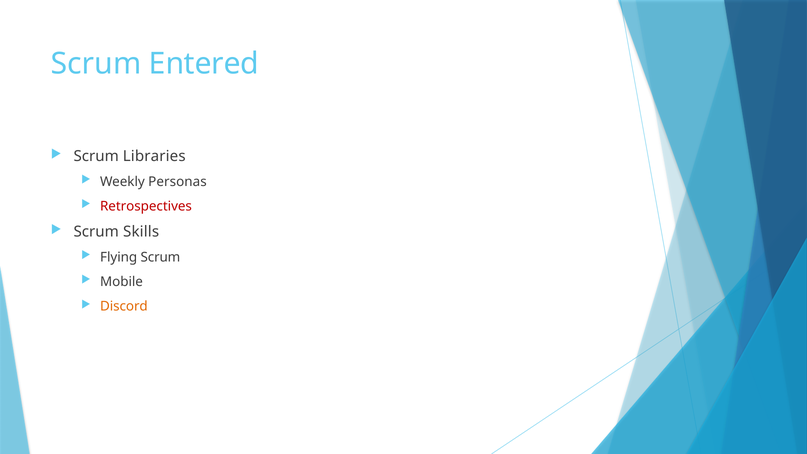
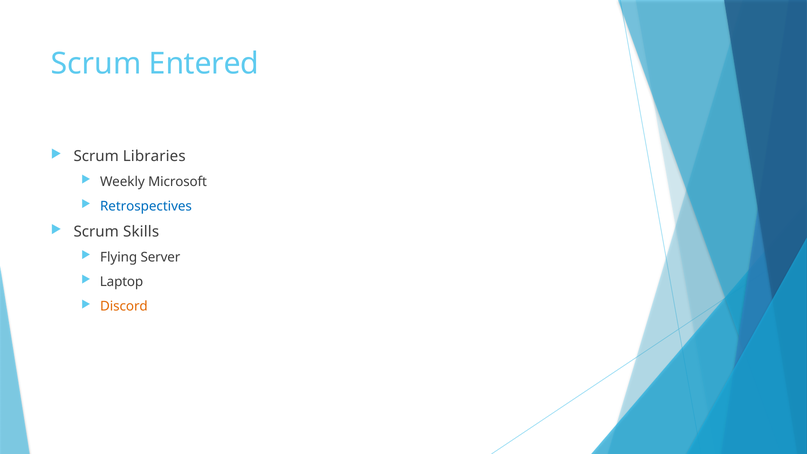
Personas: Personas -> Microsoft
Retrospectives colour: red -> blue
Flying Scrum: Scrum -> Server
Mobile: Mobile -> Laptop
